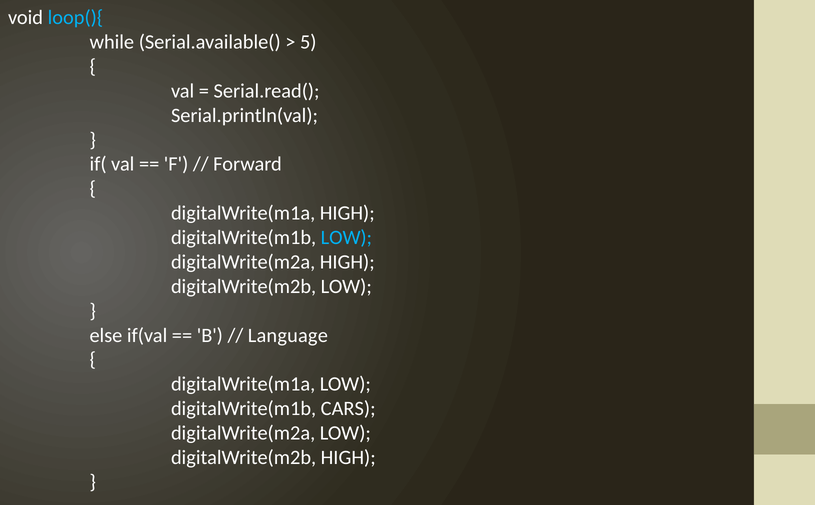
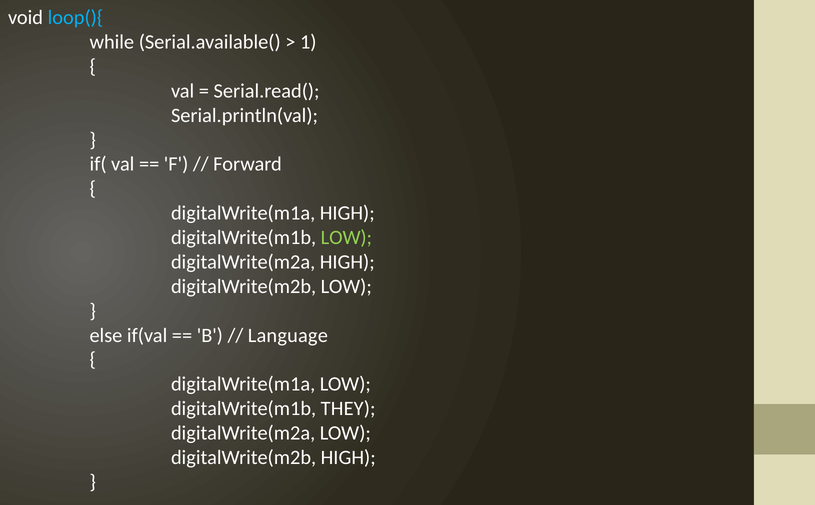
5: 5 -> 1
LOW at (346, 238) colour: light blue -> light green
CARS: CARS -> THEY
